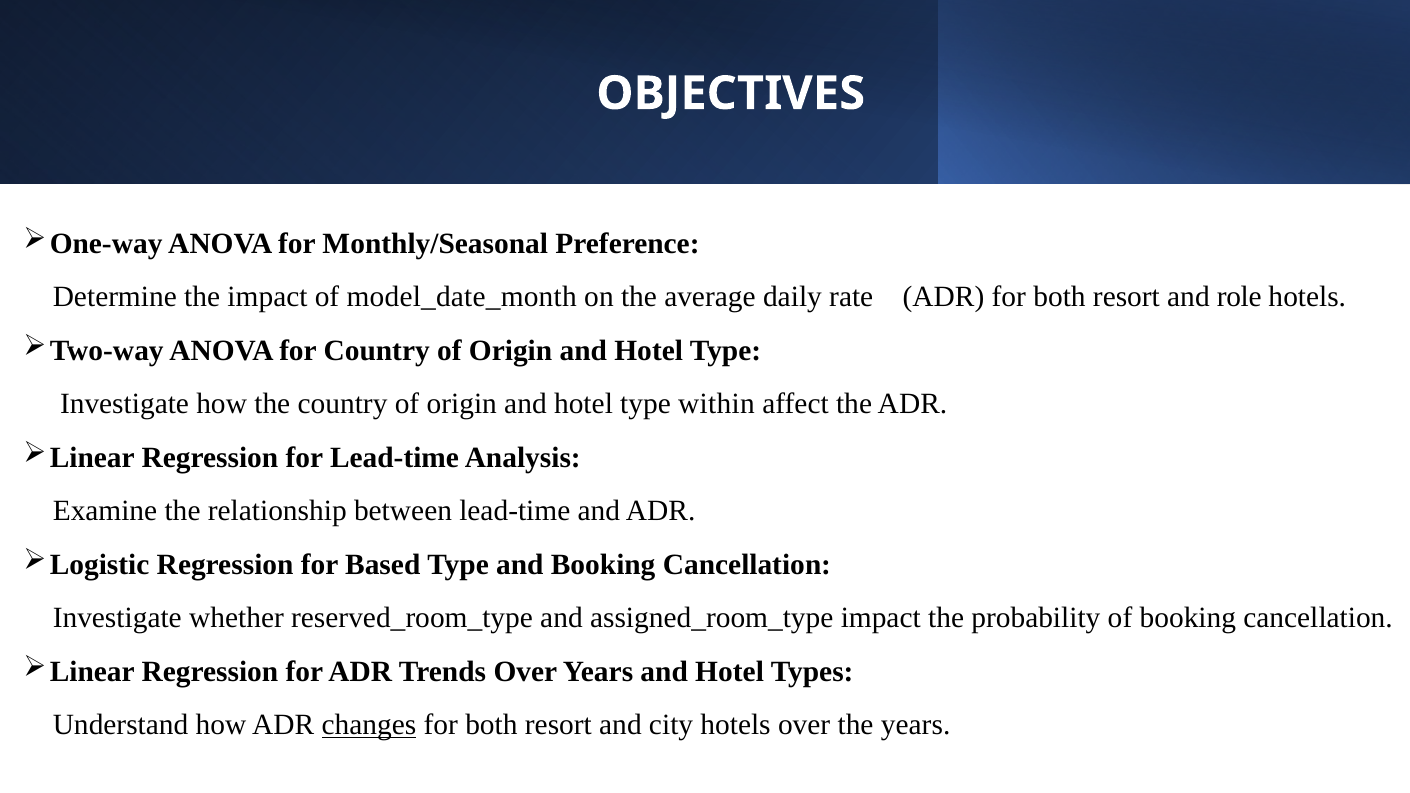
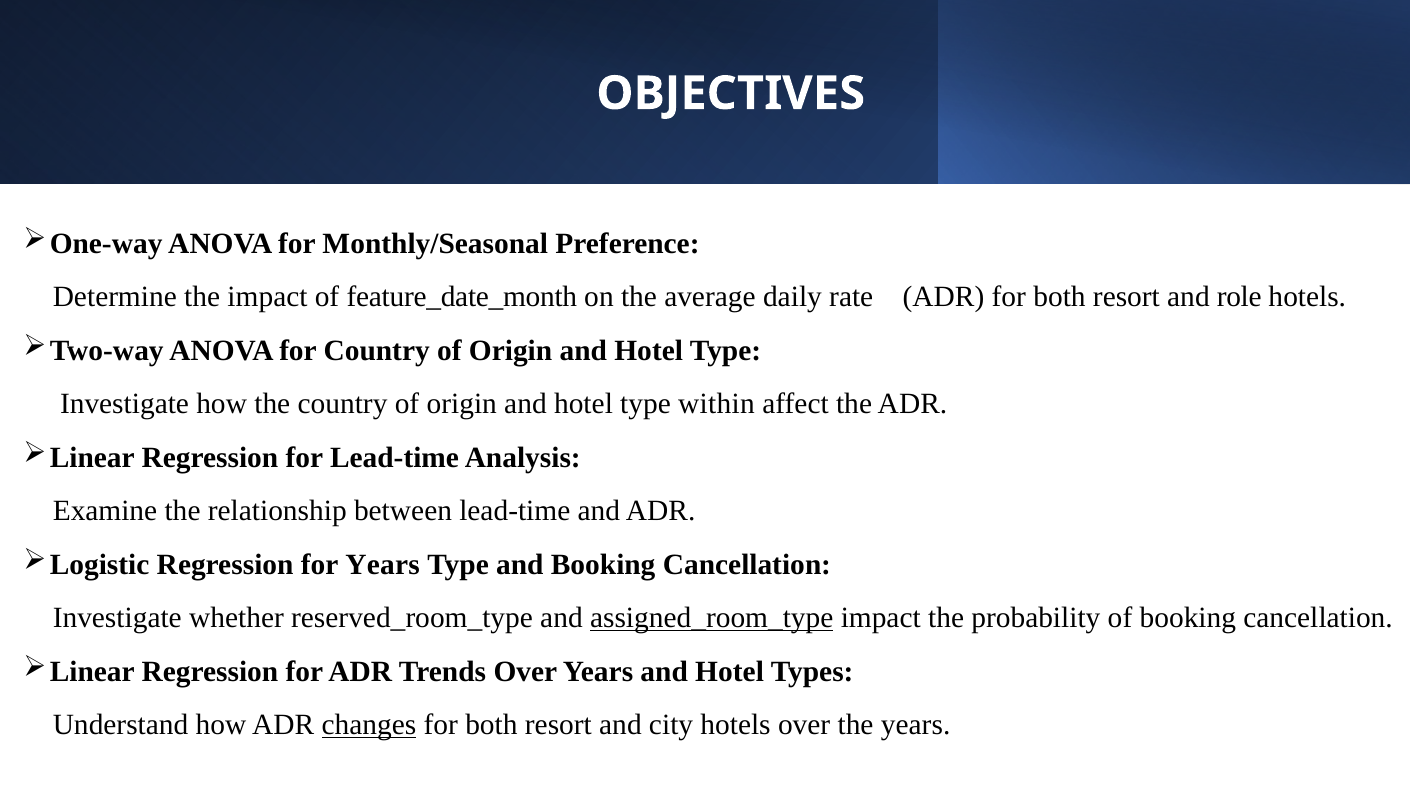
model_date_month: model_date_month -> feature_date_month
for Based: Based -> Years
assigned_room_type underline: none -> present
